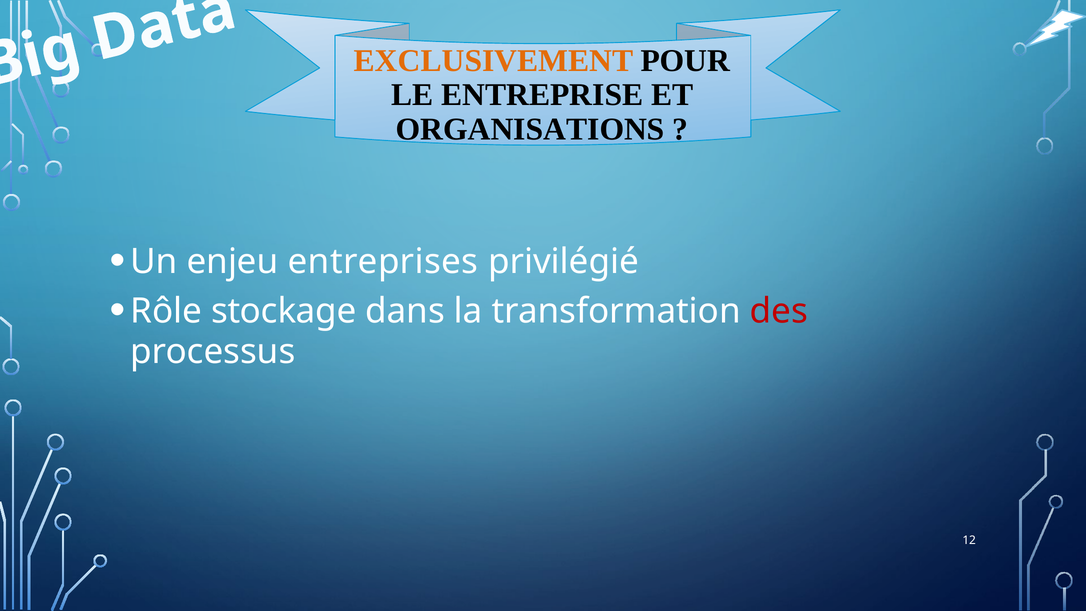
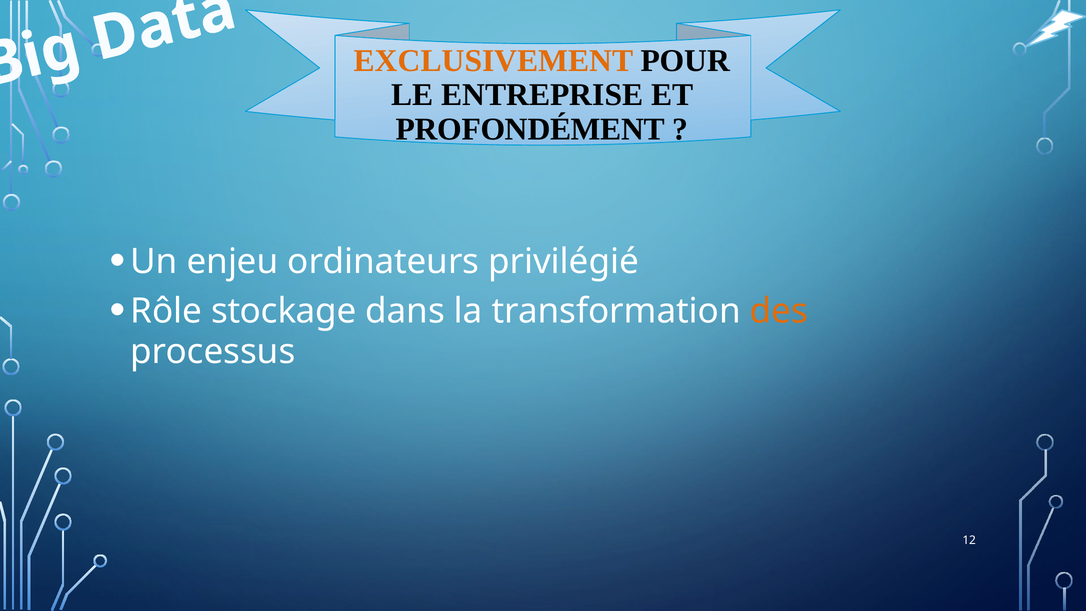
ORGANISATIONS: ORGANISATIONS -> PROFONDÉMENT
entreprises: entreprises -> ordinateurs
des colour: red -> orange
